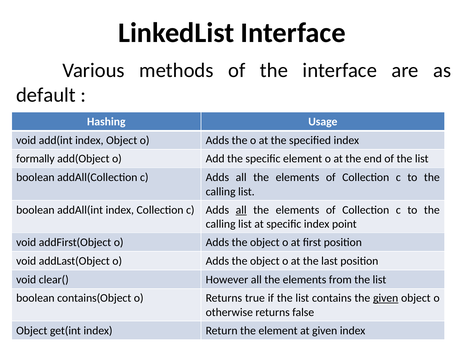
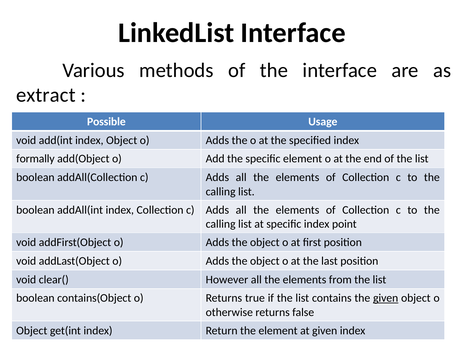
default: default -> extract
Hashing: Hashing -> Possible
all at (241, 210) underline: present -> none
